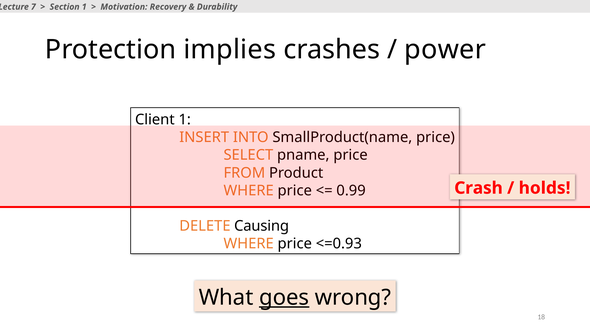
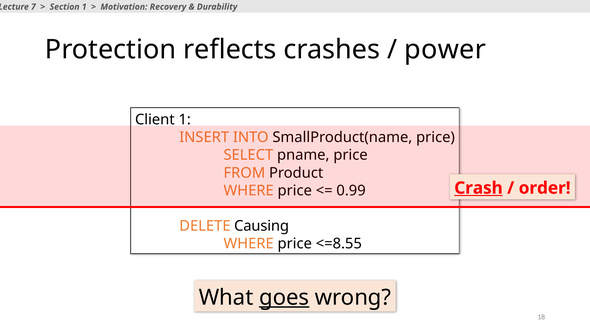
implies: implies -> reflects
Crash underline: none -> present
holds: holds -> order
<=0.93: <=0.93 -> <=8.55
